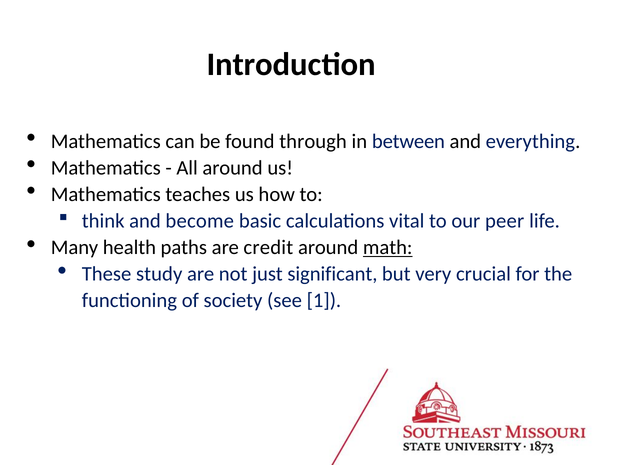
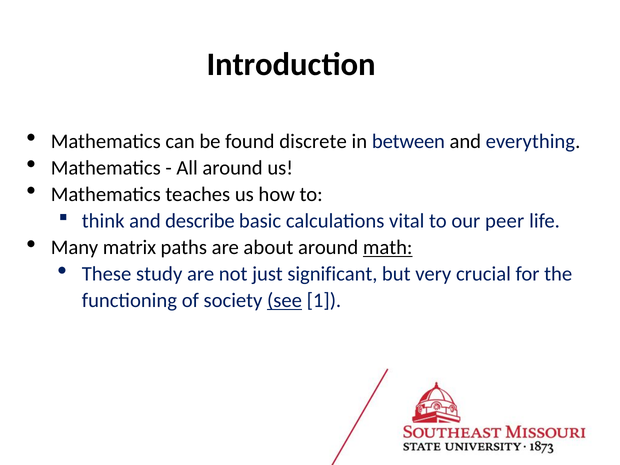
through: through -> discrete
become: become -> describe
health: health -> matrix
credit: credit -> about
see underline: none -> present
